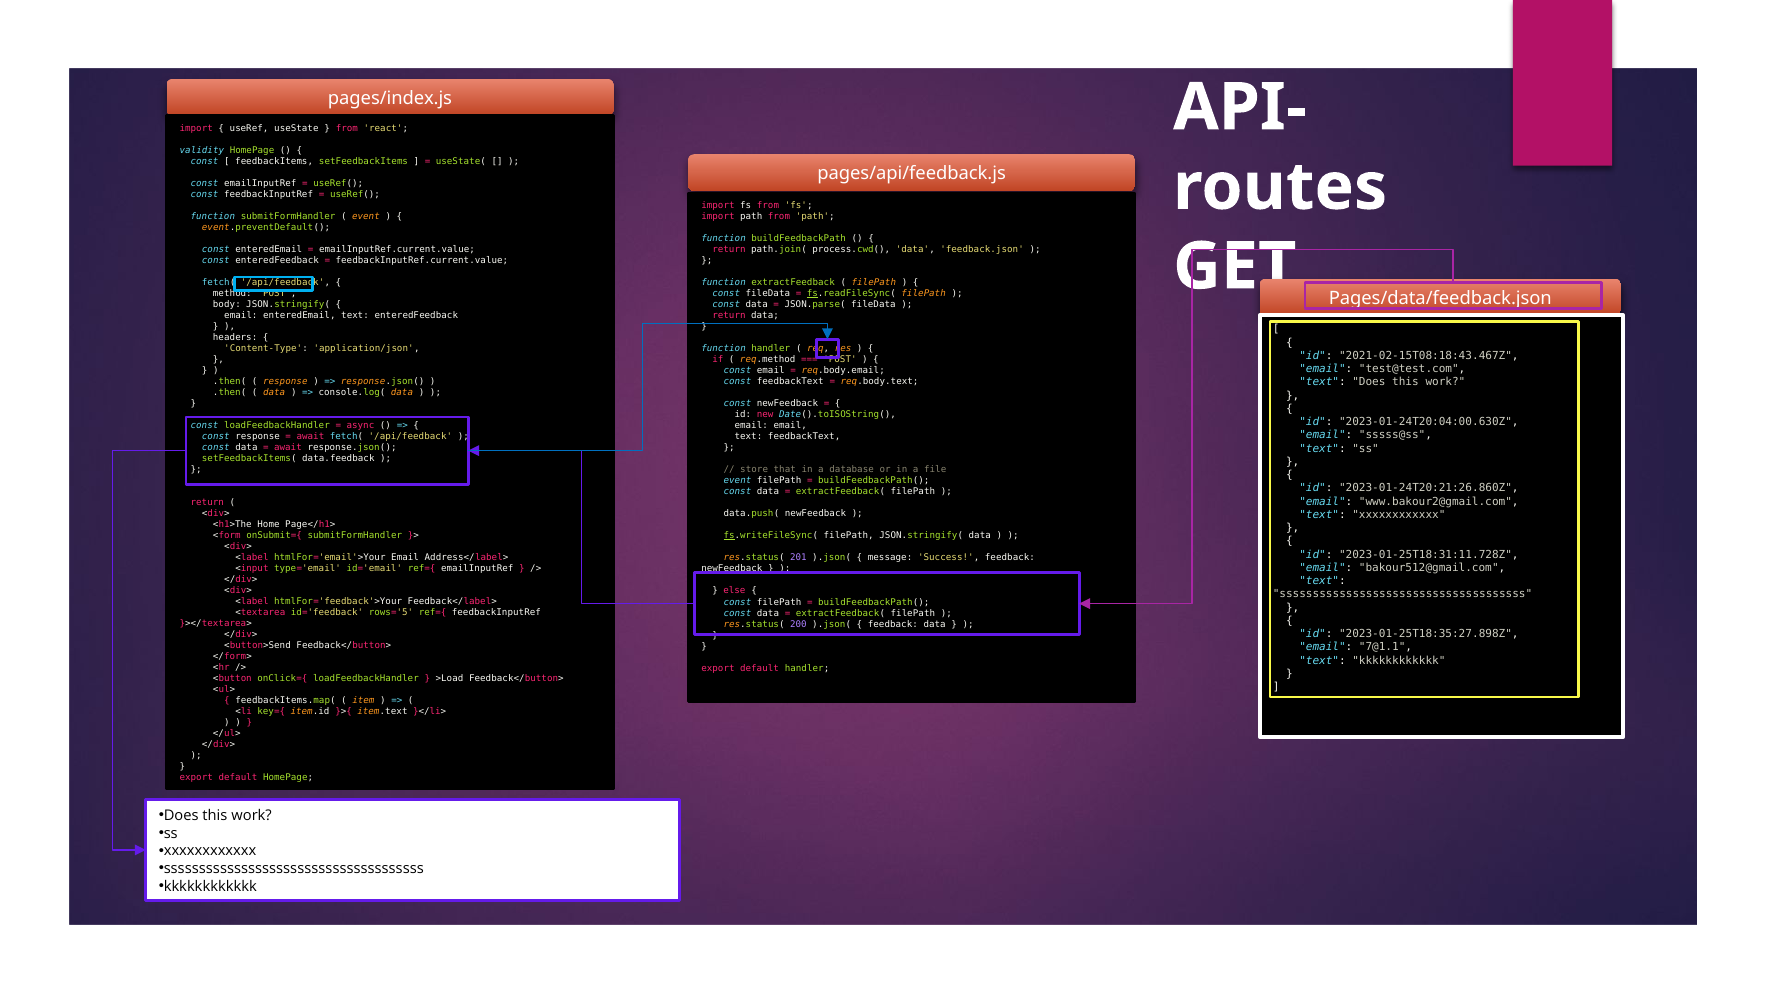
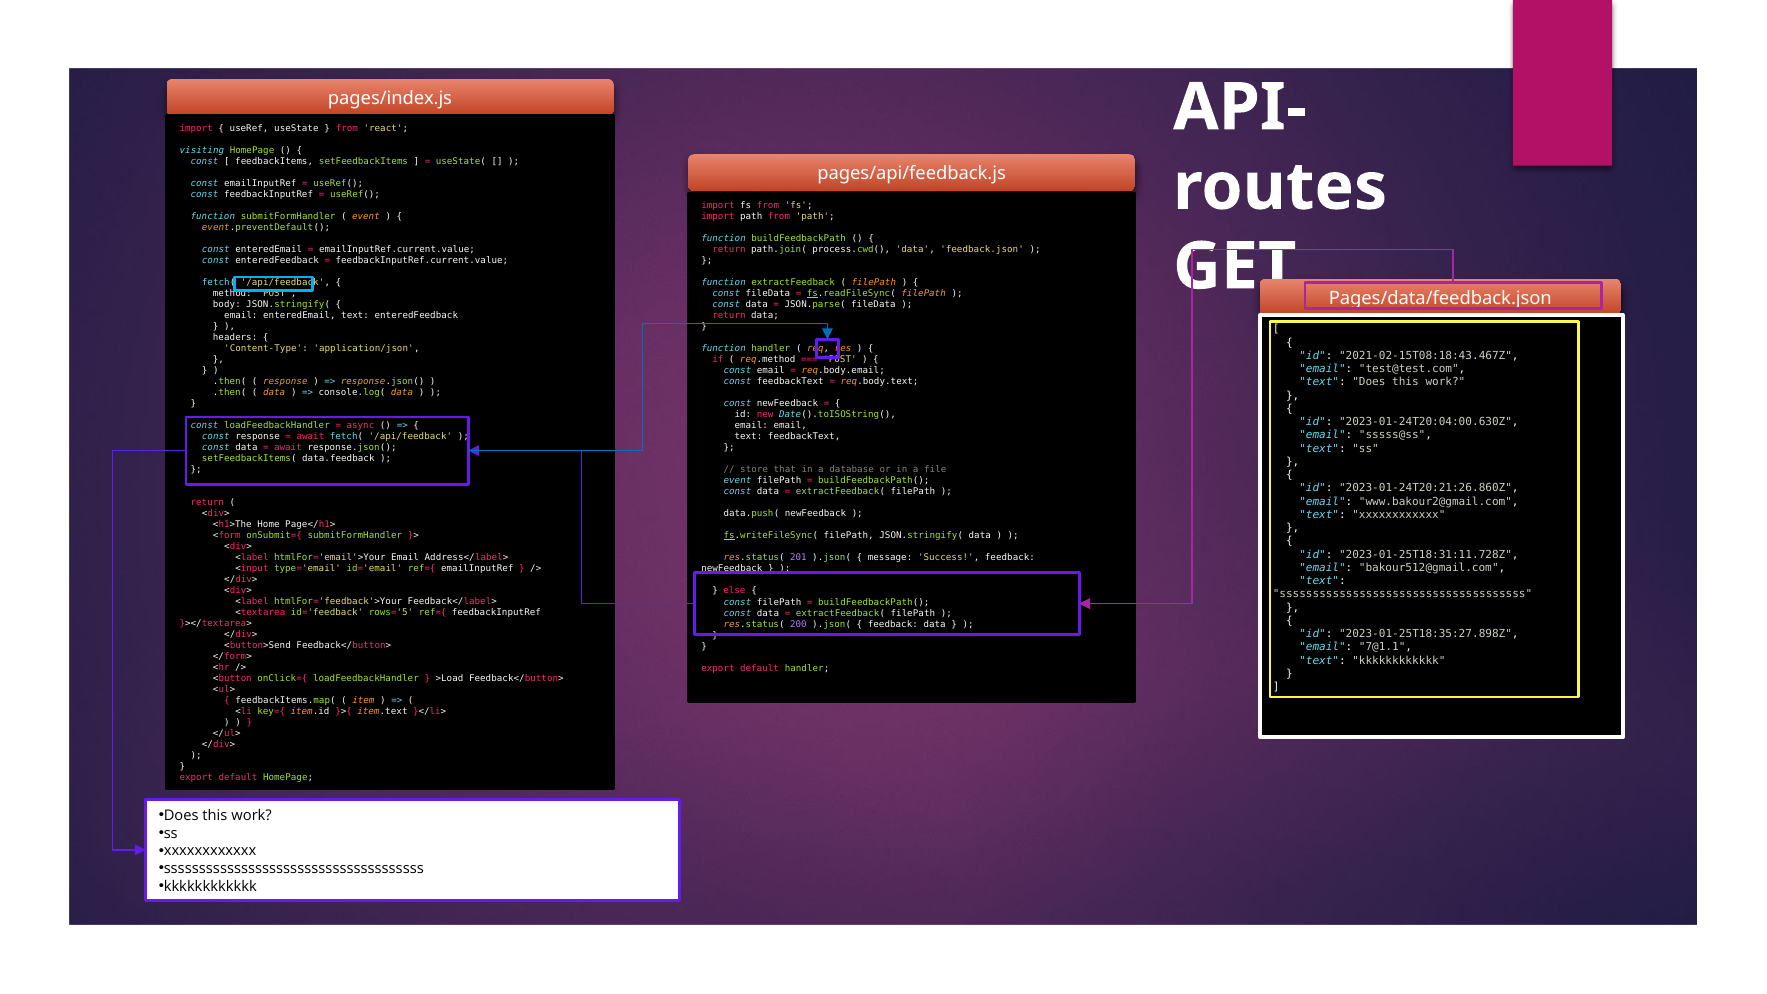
validity: validity -> visiting
